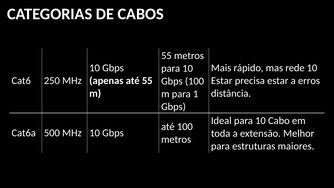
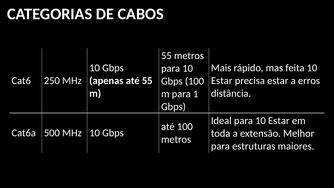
rede: rede -> feita
para 10 Cabo: Cabo -> Estar
